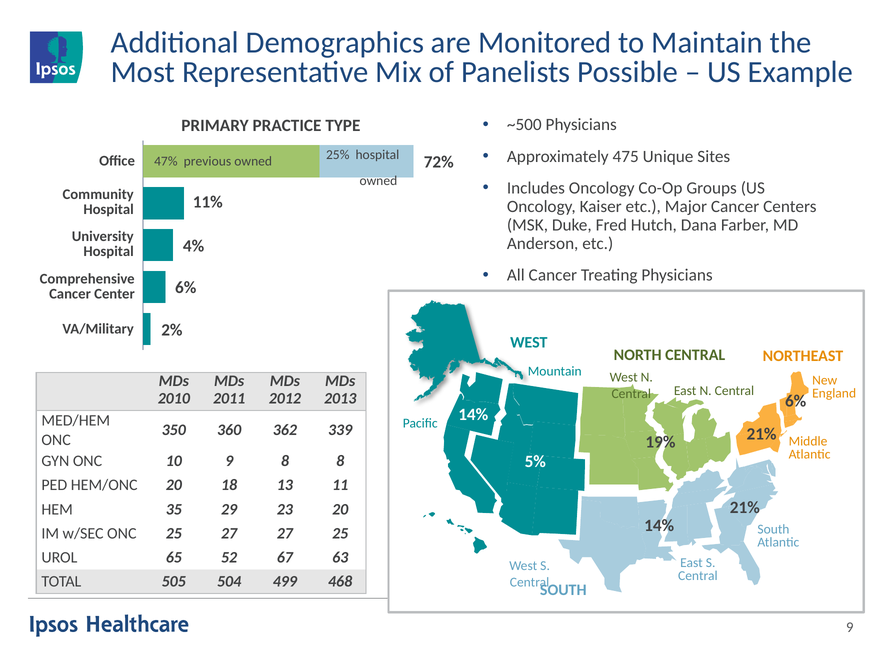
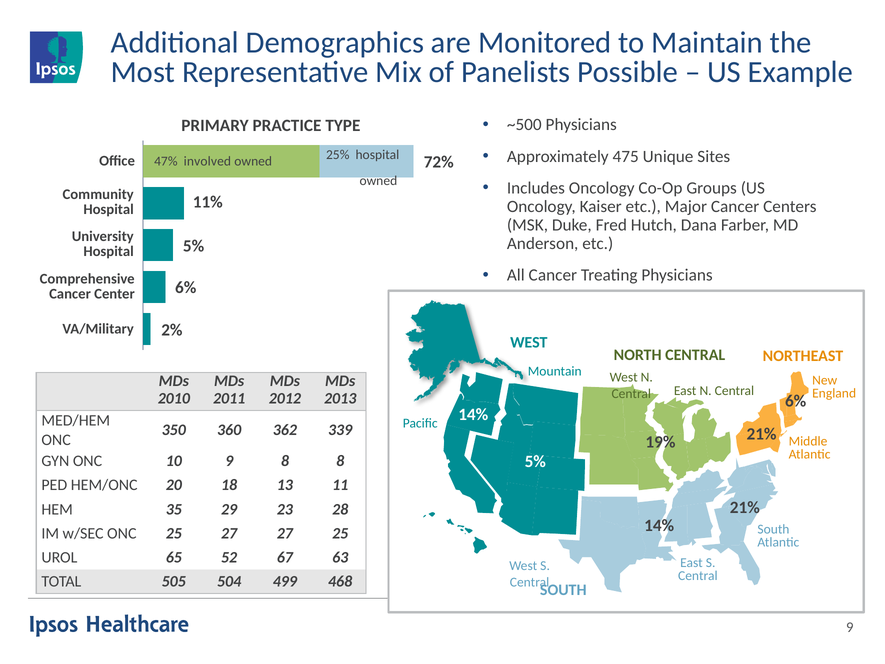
previous: previous -> involved
4% at (194, 246): 4% -> 5%
23 20: 20 -> 28
